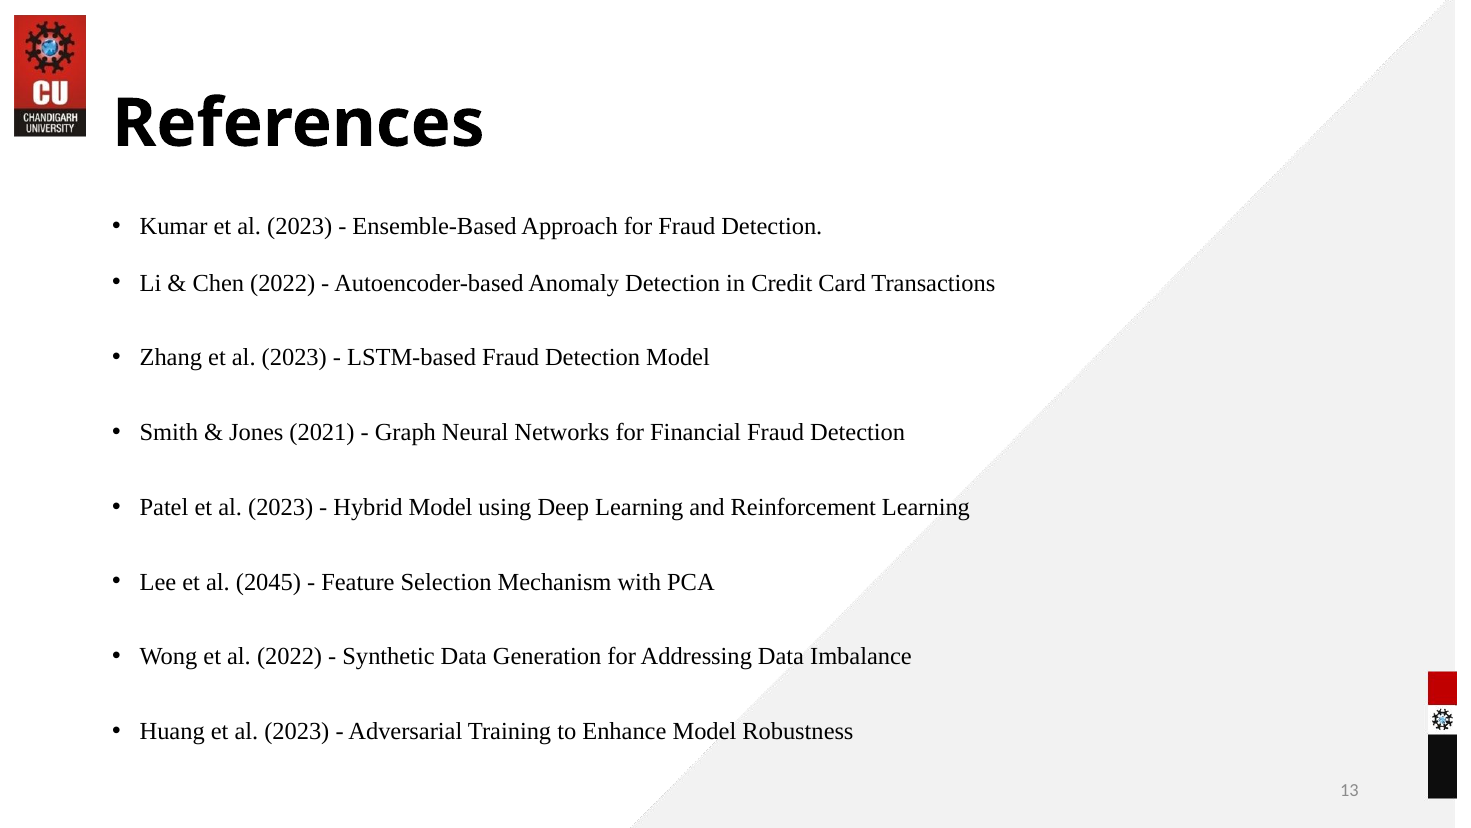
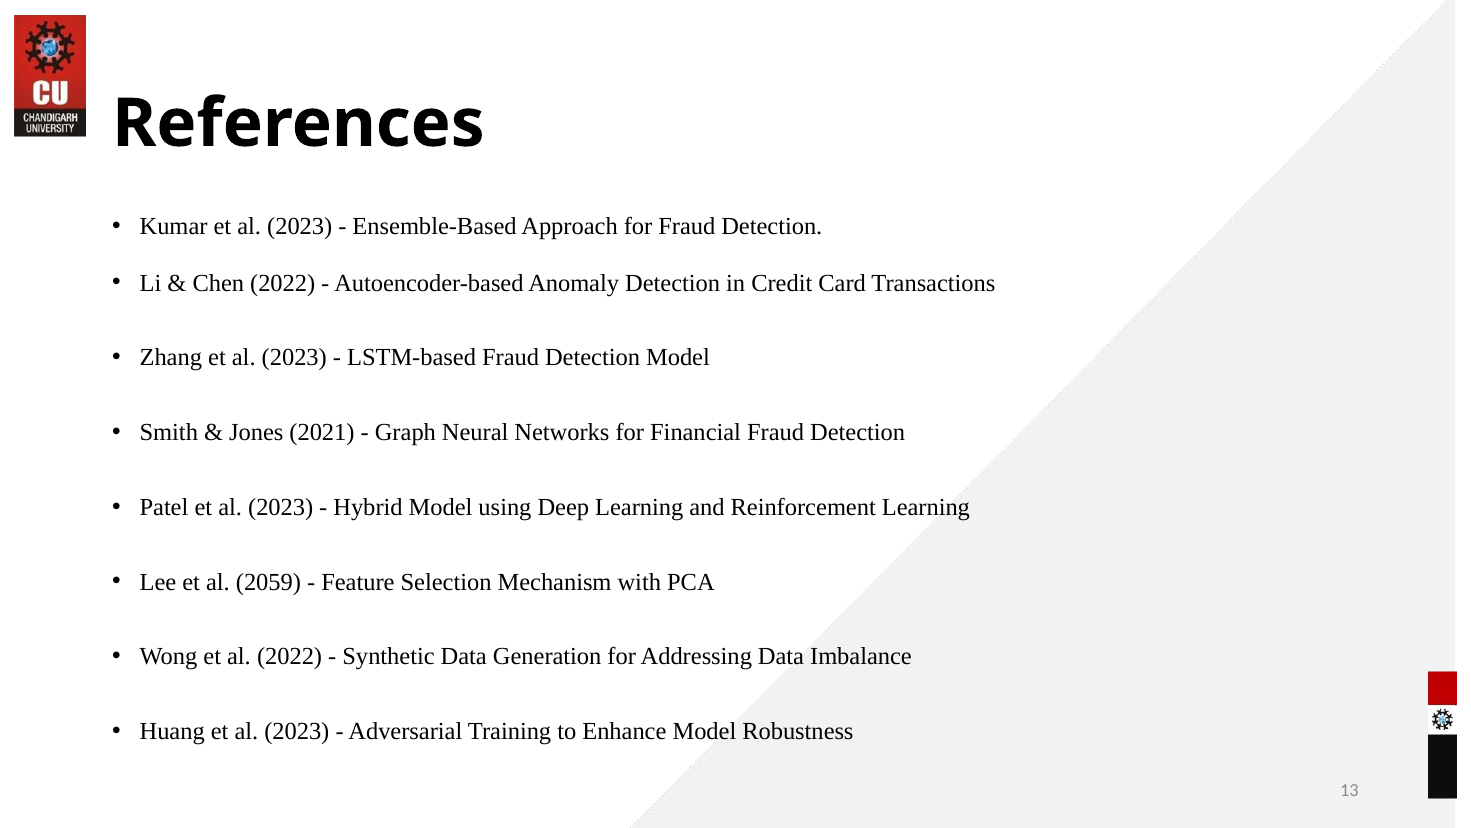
2045: 2045 -> 2059
